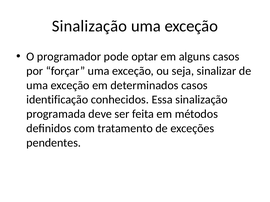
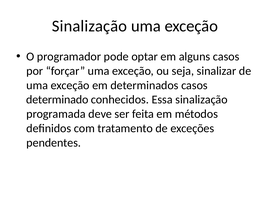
identificação: identificação -> determinado
